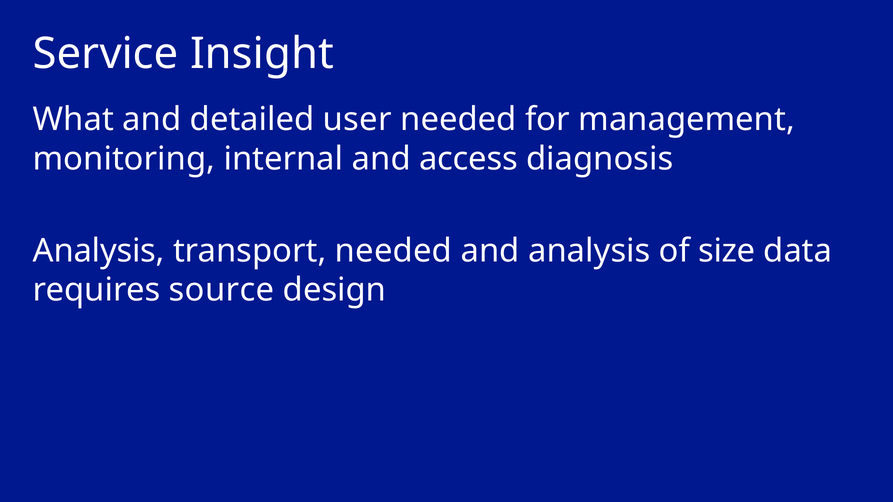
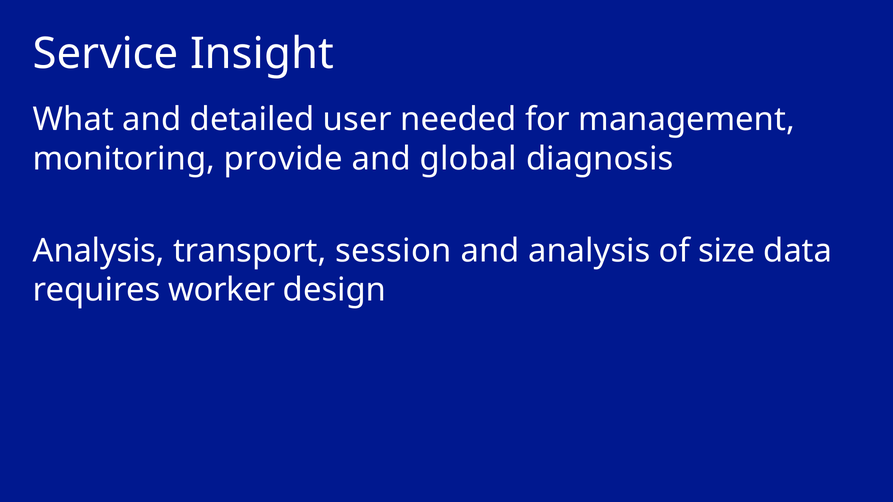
internal: internal -> provide
access: access -> global
transport needed: needed -> session
source: source -> worker
